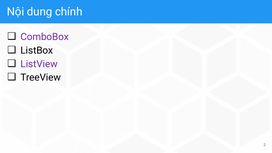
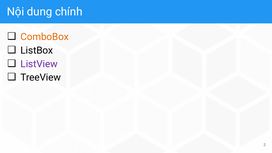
ComboBox colour: purple -> orange
